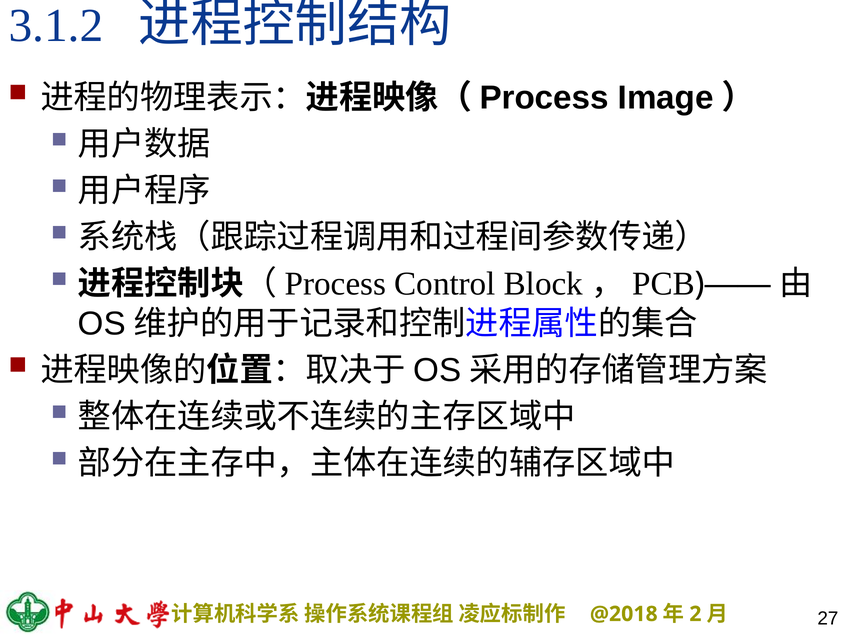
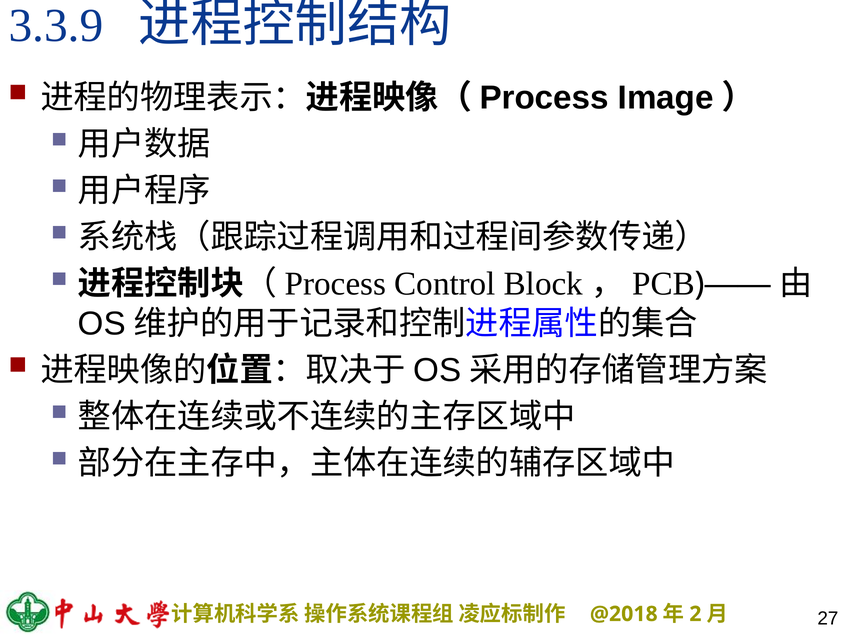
3.1.2: 3.1.2 -> 3.3.9
